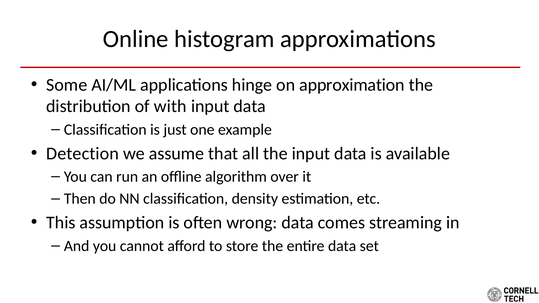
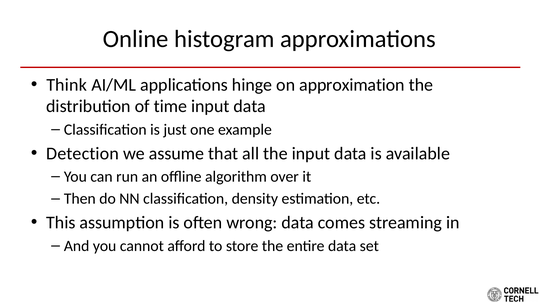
Some: Some -> Think
with: with -> time
